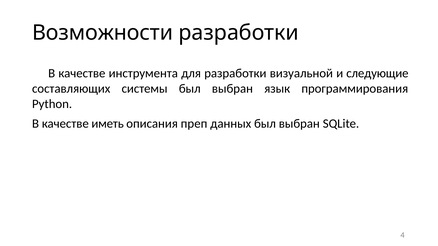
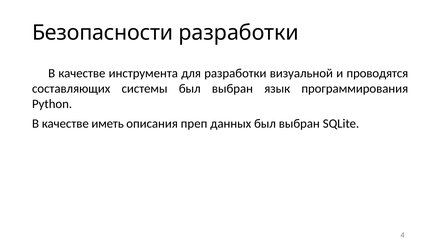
Возможности: Возможности -> Безопасности
следующие: следующие -> проводятся
